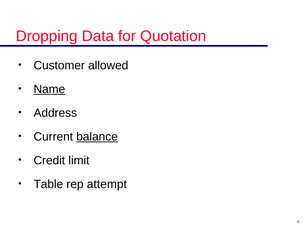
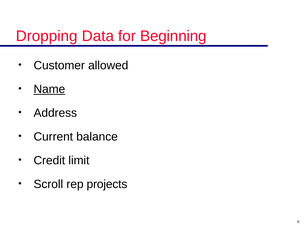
Quotation: Quotation -> Beginning
balance underline: present -> none
Table: Table -> Scroll
attempt: attempt -> projects
